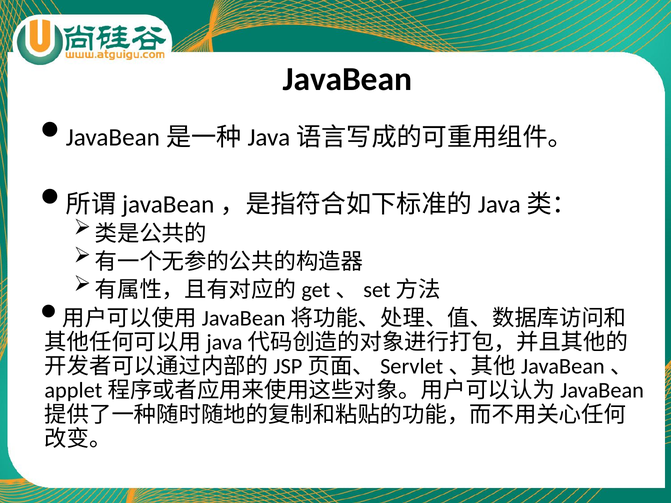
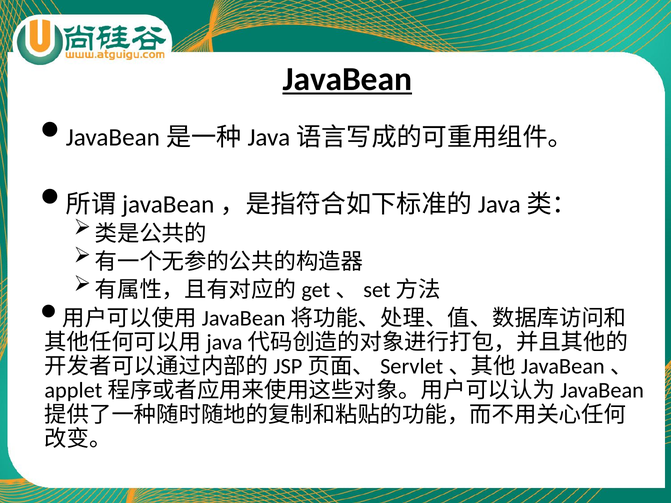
JavaBean underline: none -> present
